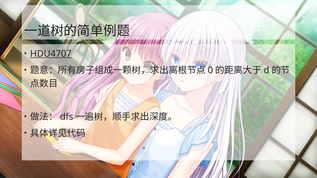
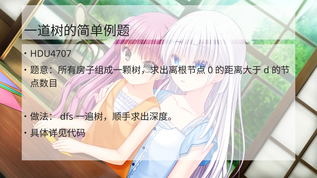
HDU4707 underline: present -> none
